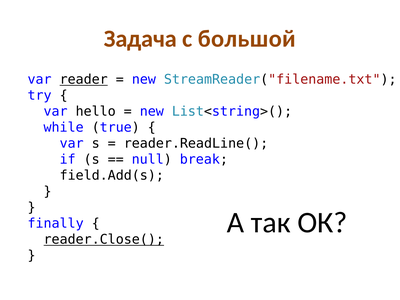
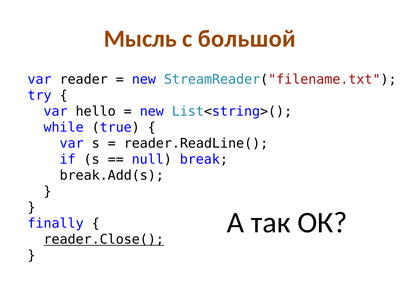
Задача: Задача -> Мысль
reader underline: present -> none
field.Add(s: field.Add(s -> break.Add(s
